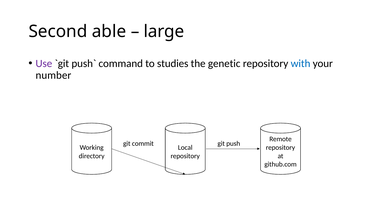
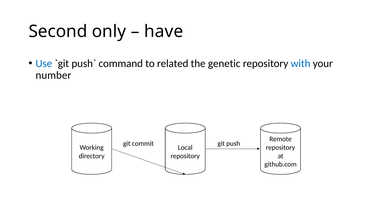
able: able -> only
large: large -> have
Use colour: purple -> blue
studies: studies -> related
